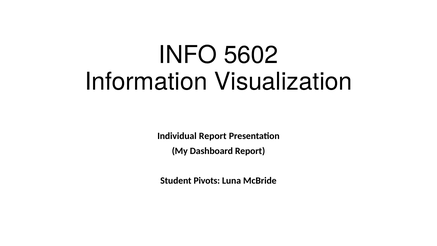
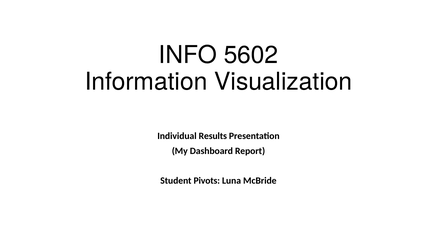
Individual Report: Report -> Results
